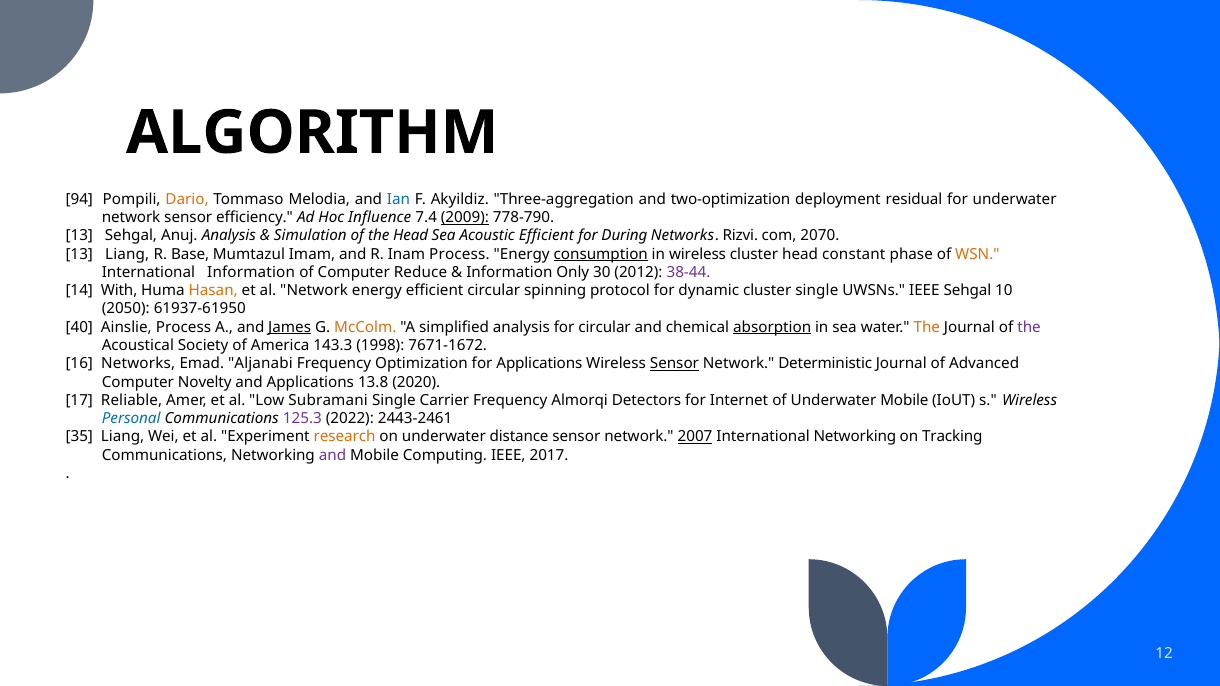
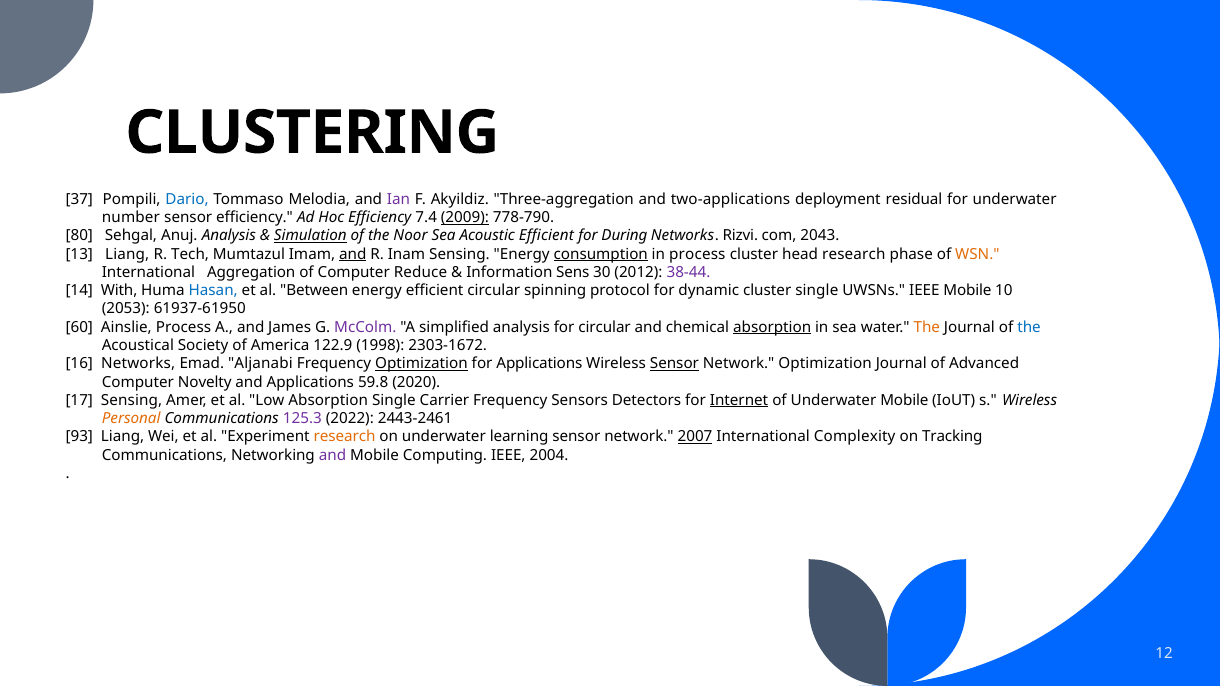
ALGORITHM: ALGORITHM -> CLUSTERING
94: 94 -> 37
Dario colour: orange -> blue
Ian colour: blue -> purple
two-optimization: two-optimization -> two-applications
network at (131, 217): network -> number
Hoc Influence: Influence -> Efficiency
13 at (79, 236): 13 -> 80
Simulation underline: none -> present
the Head: Head -> Noor
2070: 2070 -> 2043
Base: Base -> Tech
and at (353, 254) underline: none -> present
Inam Process: Process -> Sensing
in wireless: wireless -> process
head constant: constant -> research
International Information: Information -> Aggregation
Only: Only -> Sens
Hasan colour: orange -> blue
al Network: Network -> Between
IEEE Sehgal: Sehgal -> Mobile
2050: 2050 -> 2053
40: 40 -> 60
James underline: present -> none
McColm colour: orange -> purple
the at (1029, 327) colour: purple -> blue
143.3: 143.3 -> 122.9
7671-1672: 7671-1672 -> 2303-1672
Optimization at (421, 364) underline: none -> present
Network Deterministic: Deterministic -> Optimization
13.8: 13.8 -> 59.8
17 Reliable: Reliable -> Sensing
Low Subramani: Subramani -> Absorption
Almorqi: Almorqi -> Sensors
Internet underline: none -> present
Personal colour: blue -> orange
35: 35 -> 93
distance: distance -> learning
International Networking: Networking -> Complexity
2017: 2017 -> 2004
